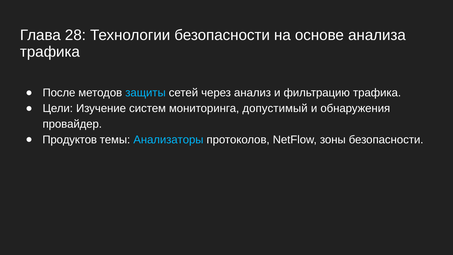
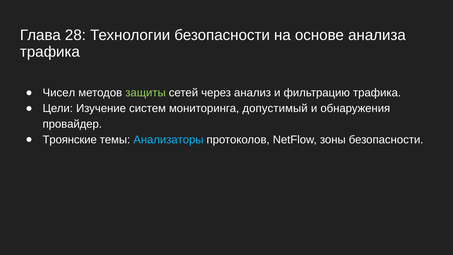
После: После -> Чисел
защиты colour: light blue -> light green
Продуктов: Продуктов -> Троянские
